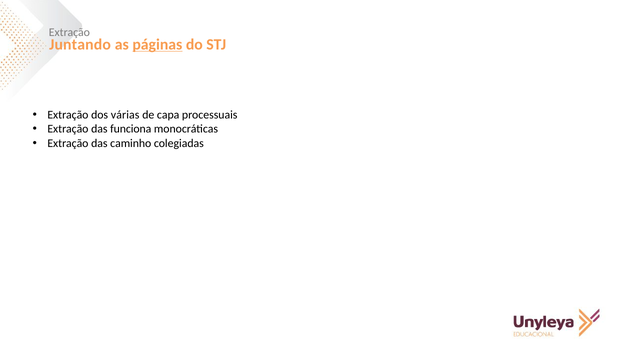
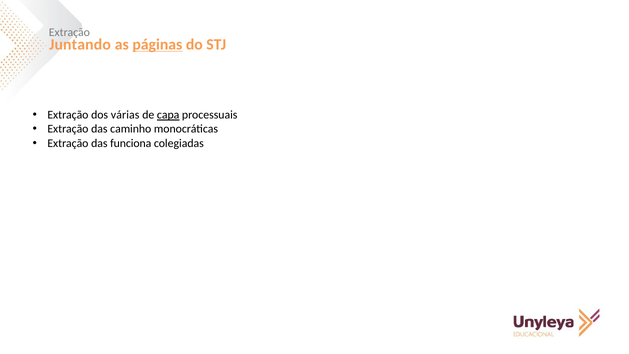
capa underline: none -> present
funciona: funciona -> caminho
caminho: caminho -> funciona
